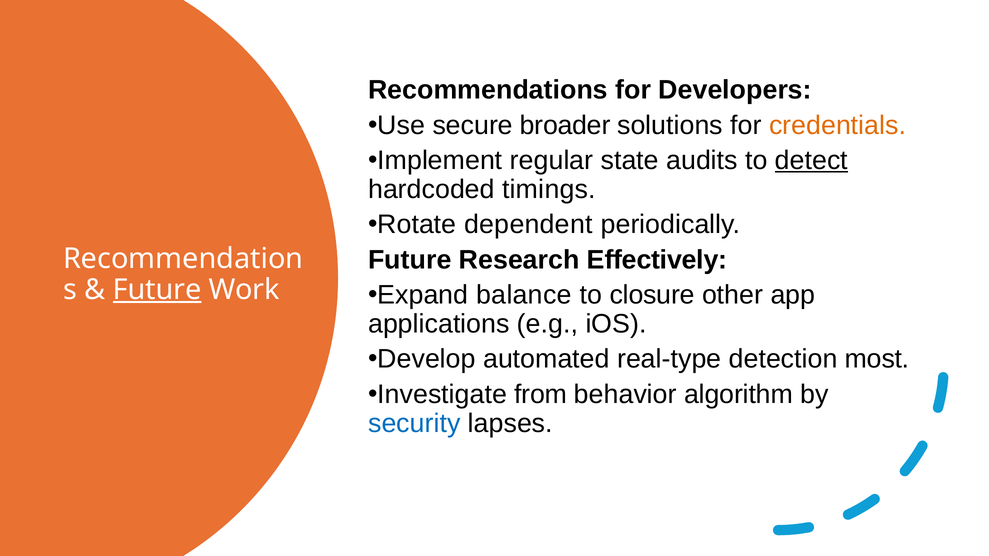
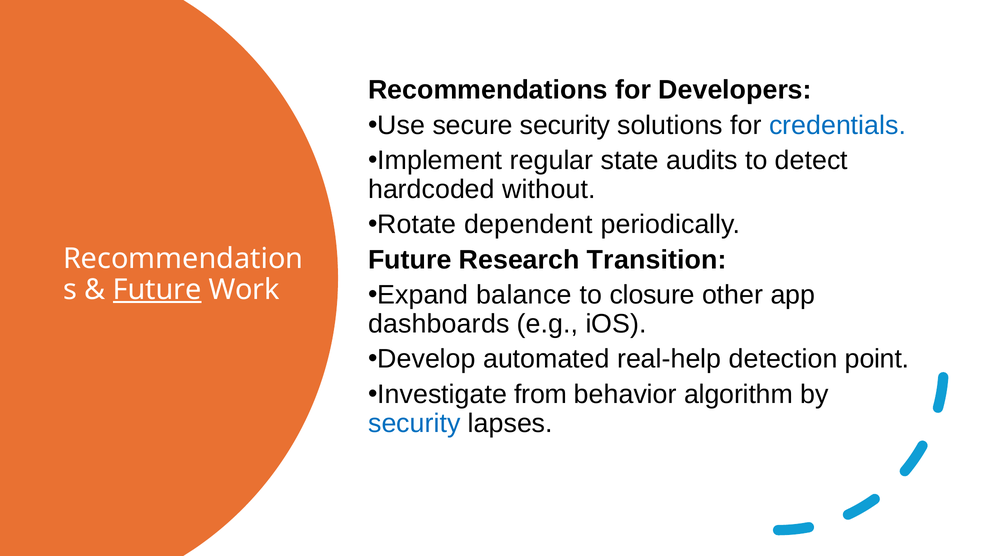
secure broader: broader -> security
credentials colour: orange -> blue
detect underline: present -> none
timings: timings -> without
Effectively: Effectively -> Transition
applications: applications -> dashboards
real-type: real-type -> real-help
most: most -> point
